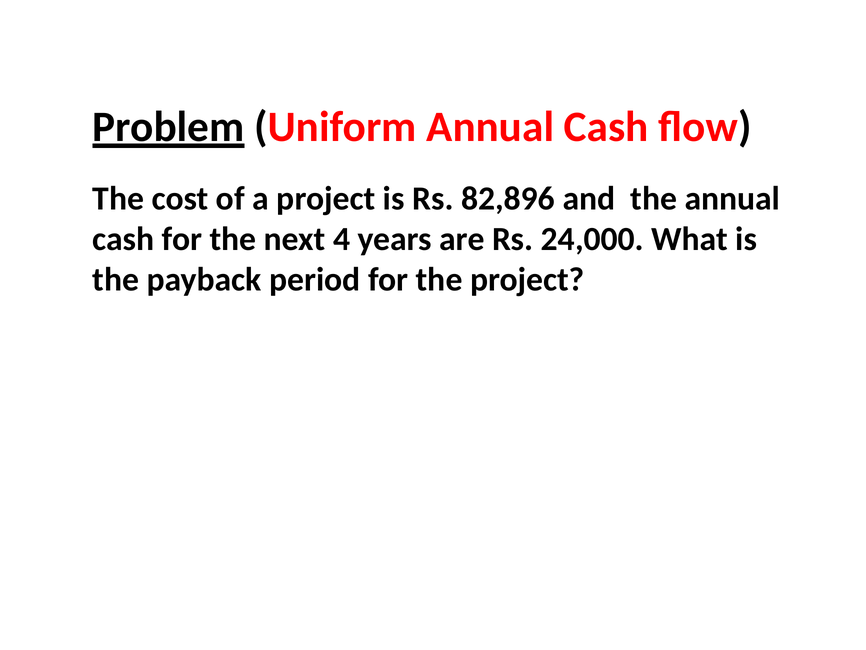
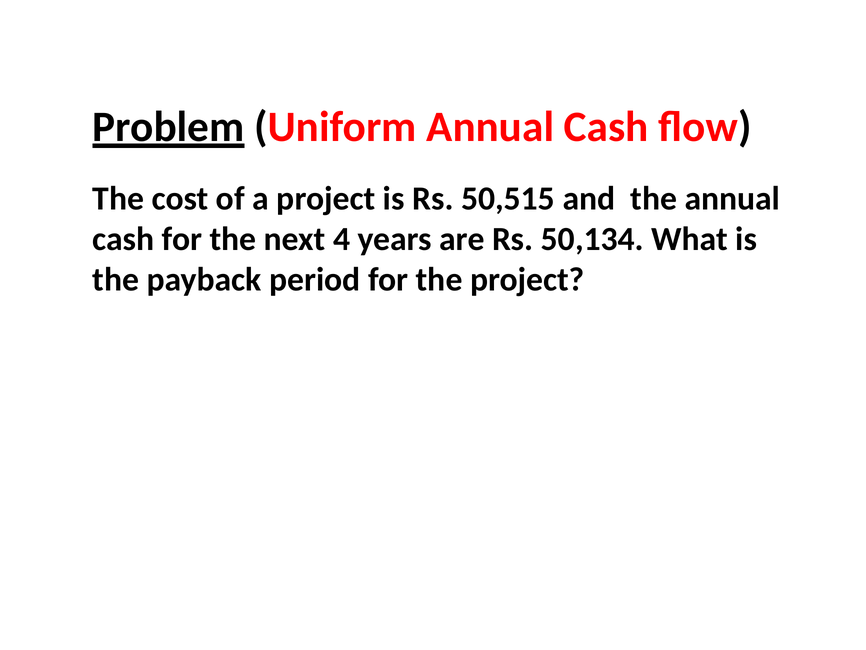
82,896: 82,896 -> 50,515
24,000: 24,000 -> 50,134
